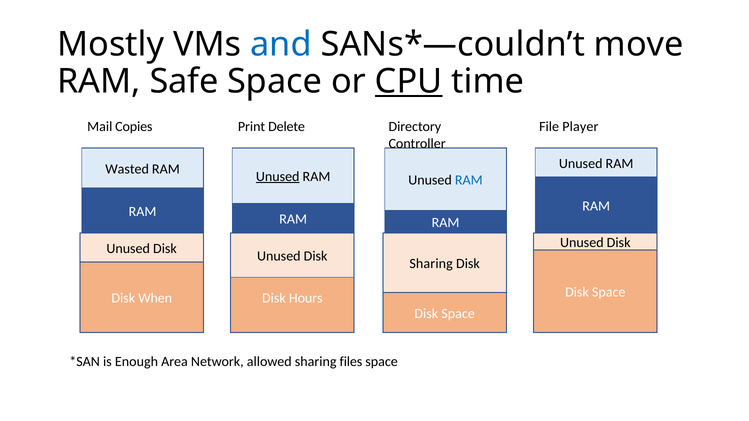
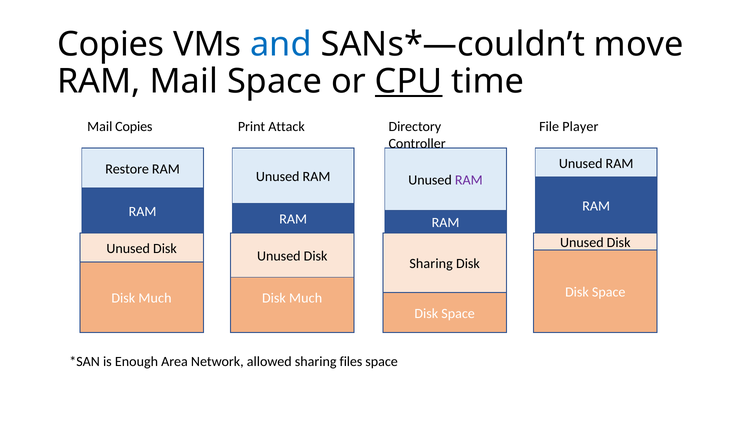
Mostly at (111, 44): Mostly -> Copies
Safe at (184, 81): Safe -> Mail
Delete: Delete -> Attack
Wasted: Wasted -> Restore
Unused at (278, 177) underline: present -> none
RAM at (469, 180) colour: blue -> purple
When at (155, 298): When -> Much
Hours at (306, 298): Hours -> Much
